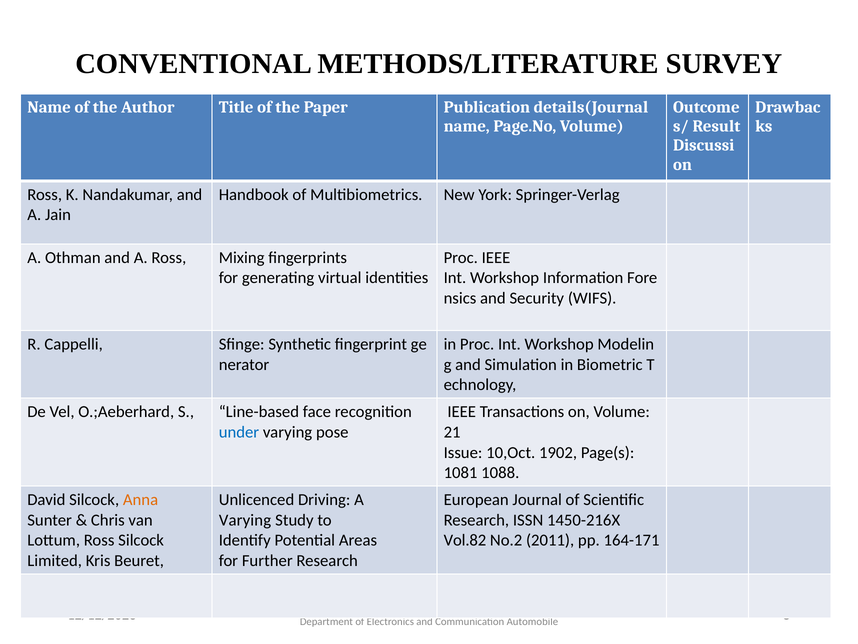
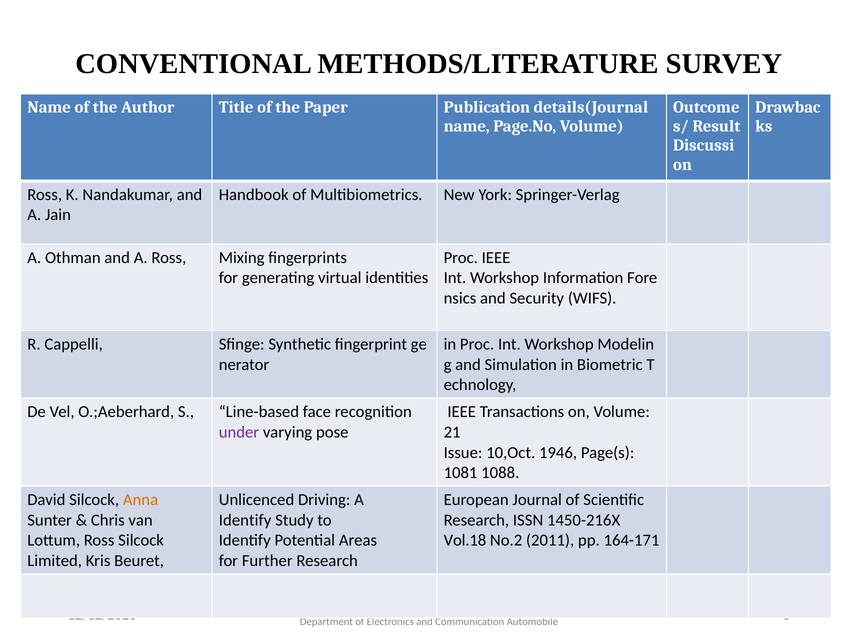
under colour: blue -> purple
1902: 1902 -> 1946
Varying at (245, 520): Varying -> Identify
Vol.82: Vol.82 -> Vol.18
